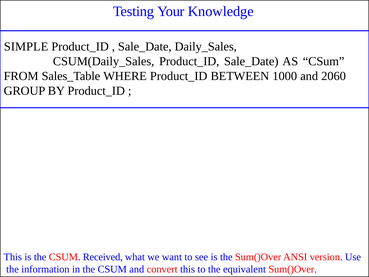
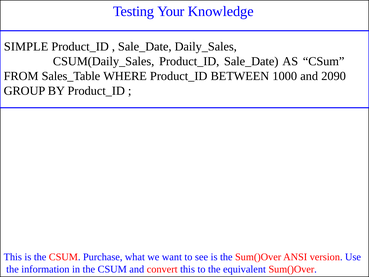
2060: 2060 -> 2090
Received: Received -> Purchase
